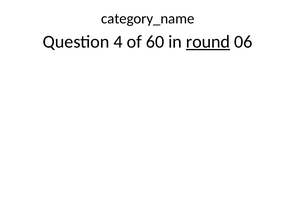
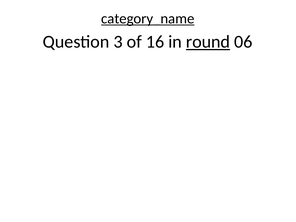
category_name underline: none -> present
4: 4 -> 3
60: 60 -> 16
